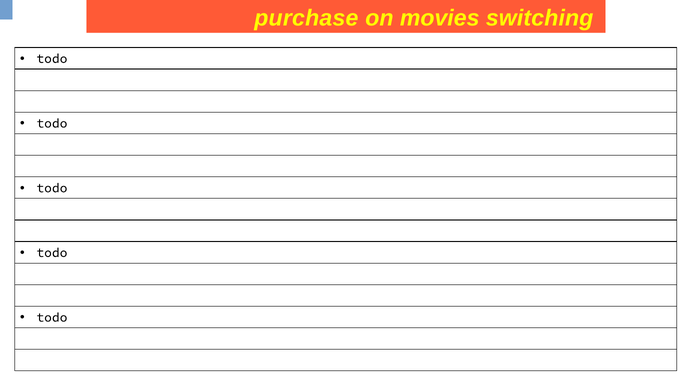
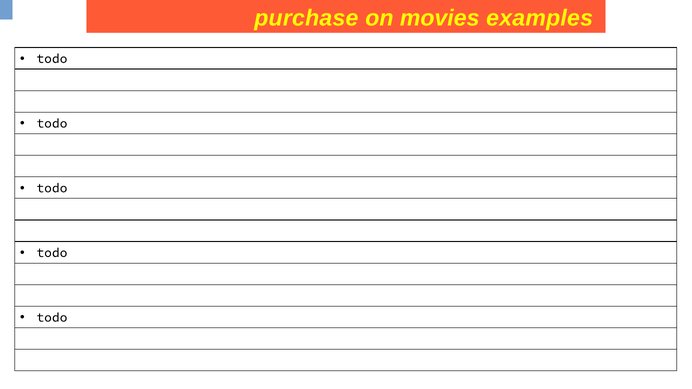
switching: switching -> examples
